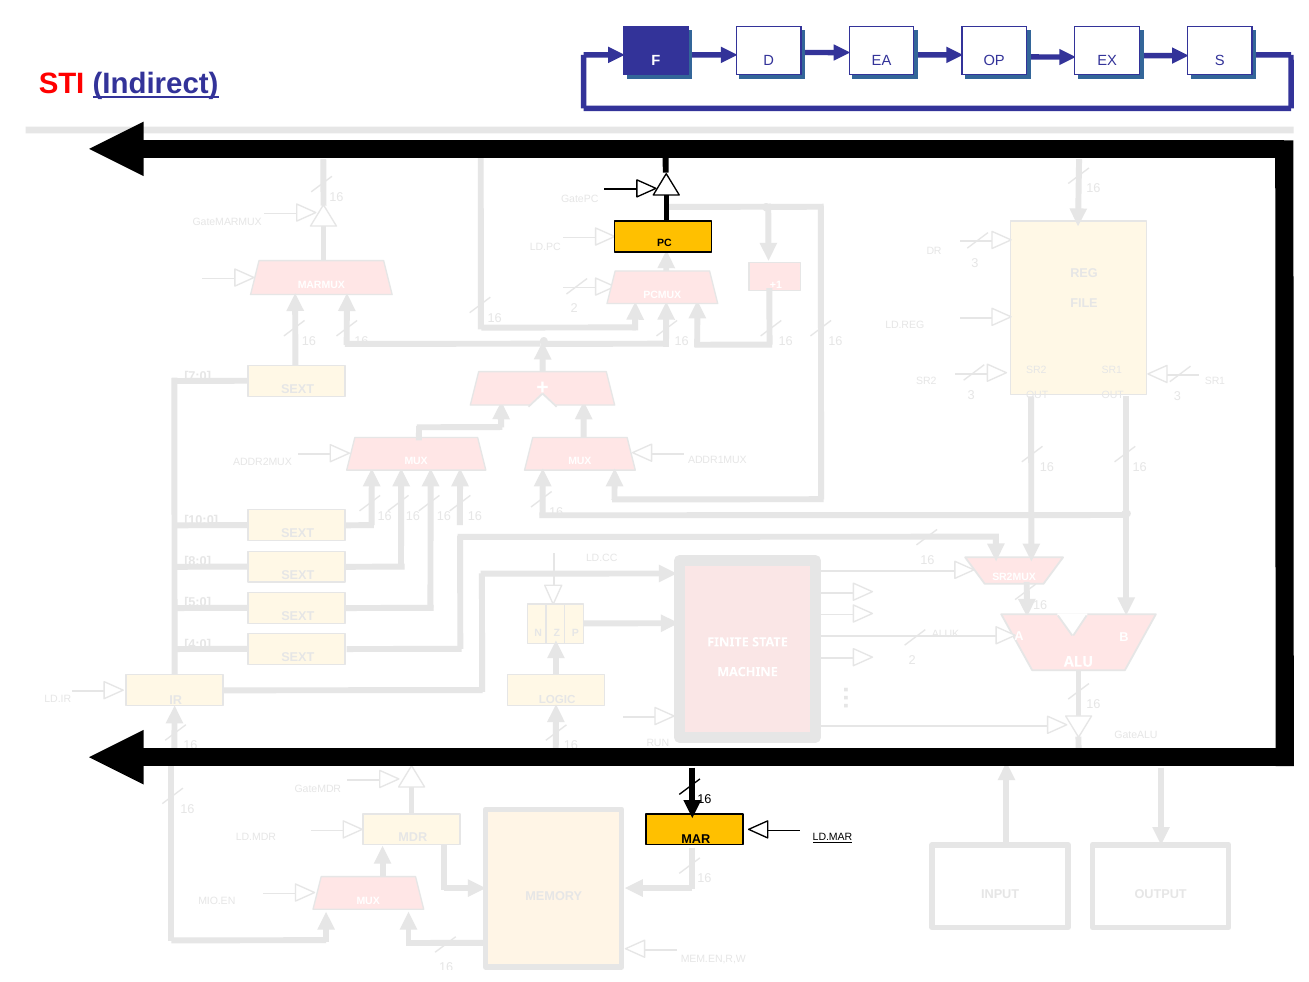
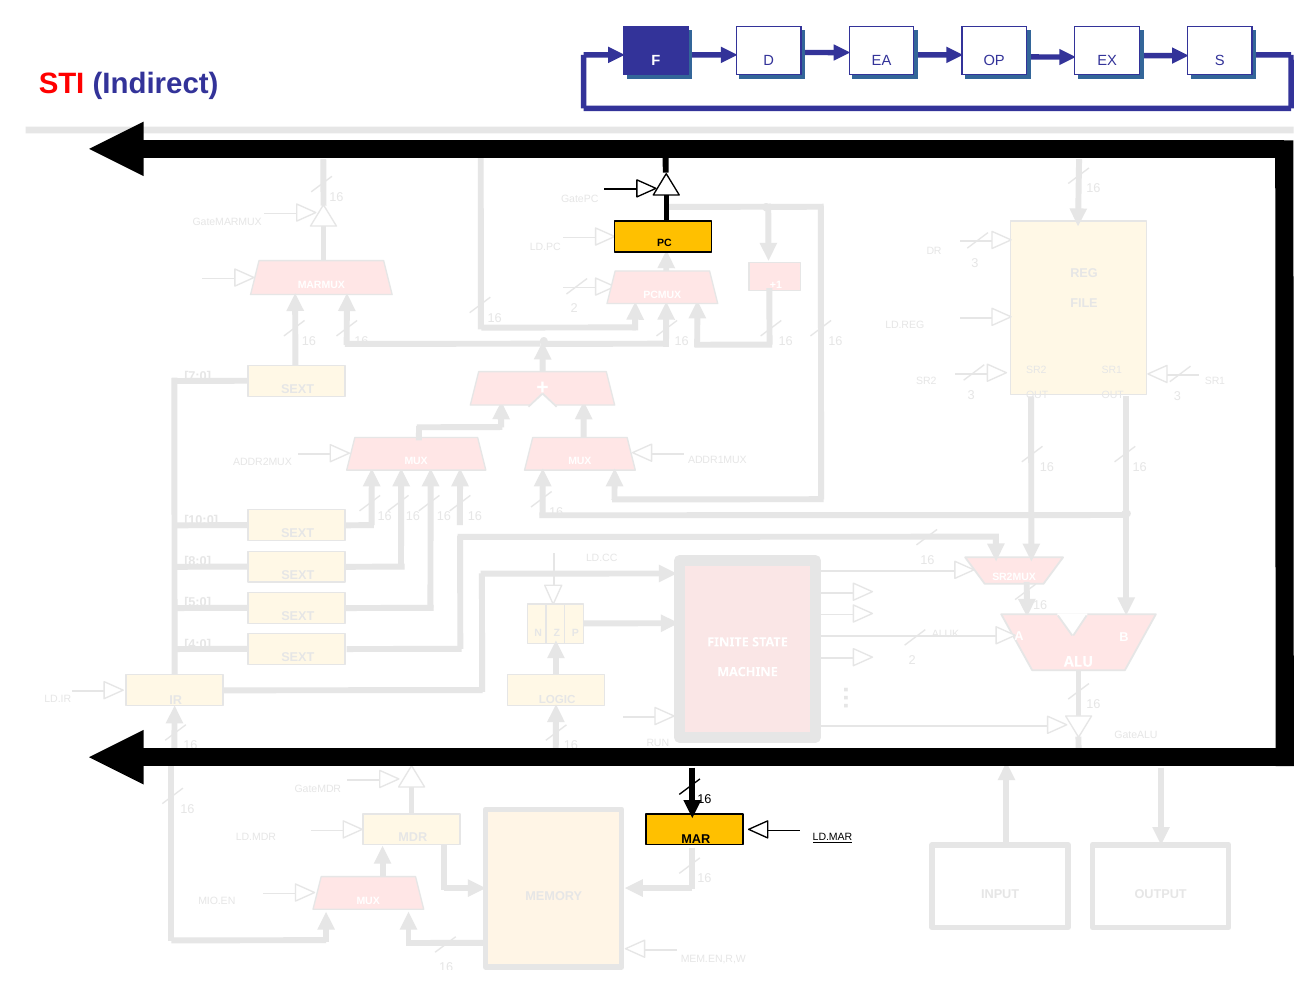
Indirect underline: present -> none
